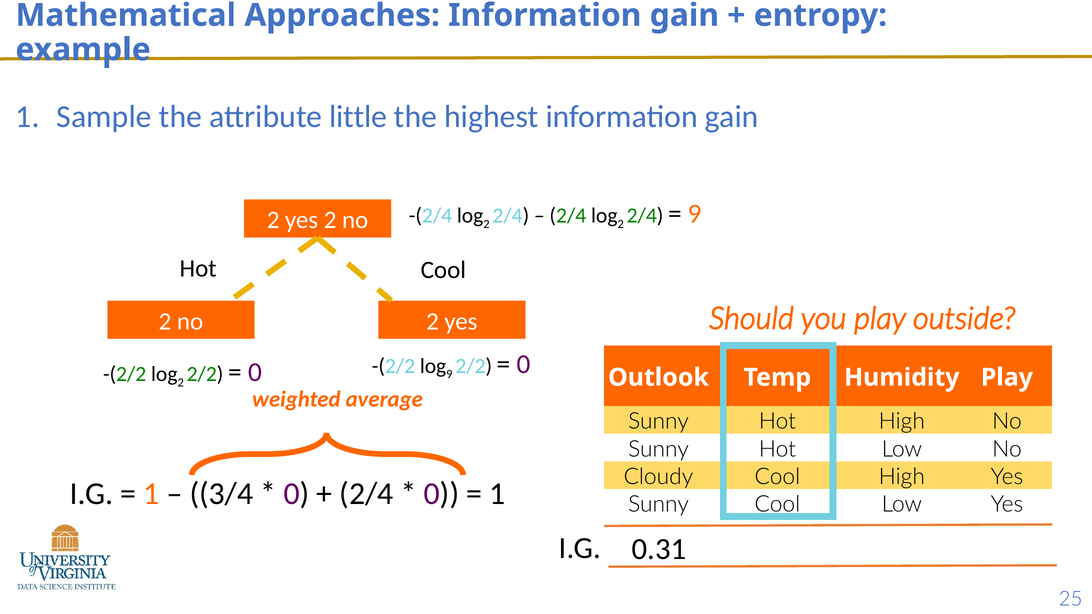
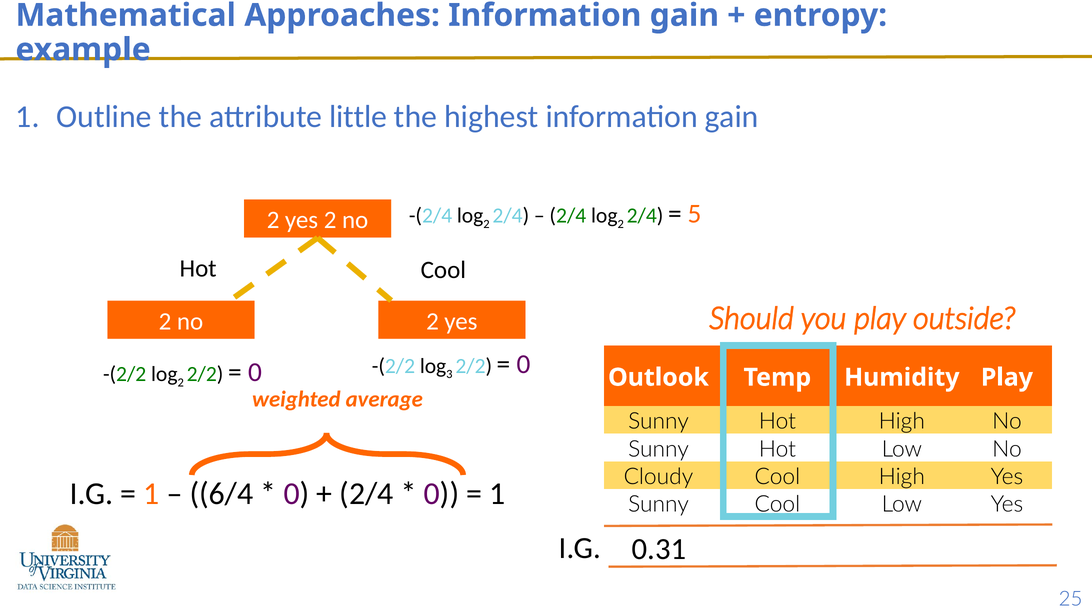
Sample: Sample -> Outline
9 at (695, 214): 9 -> 5
9 at (449, 374): 9 -> 3
3/4: 3/4 -> 6/4
